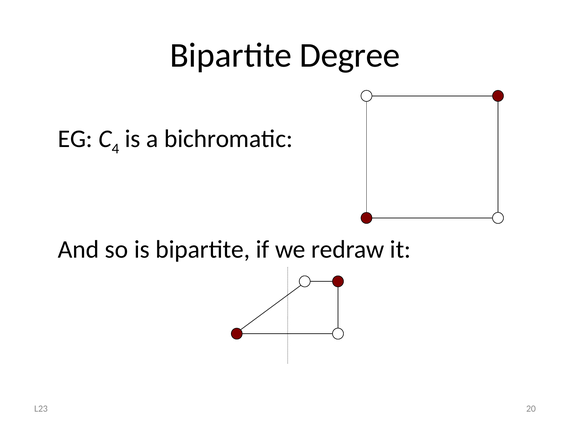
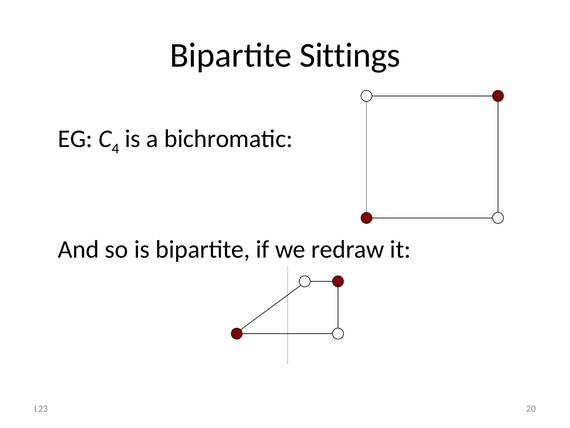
Degree: Degree -> Sittings
